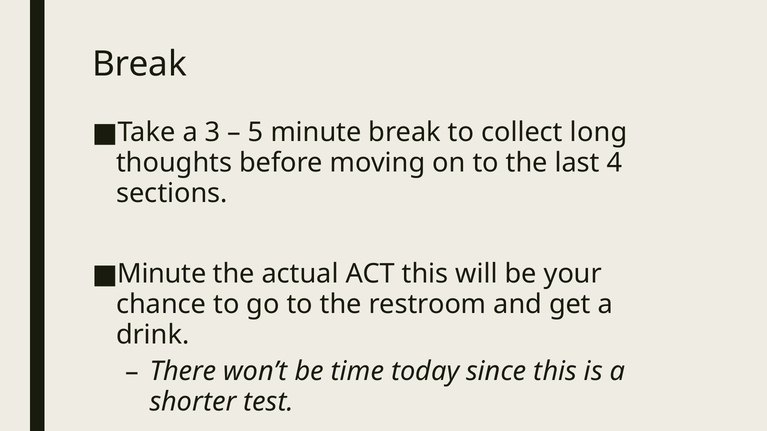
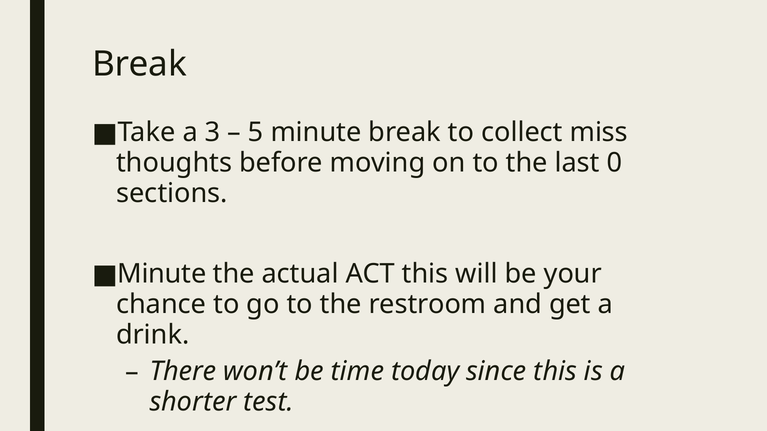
long: long -> miss
4: 4 -> 0
